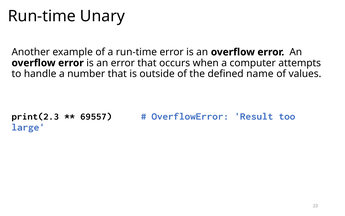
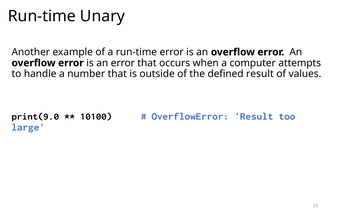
defined name: name -> result
print(2.3: print(2.3 -> print(9.0
69557: 69557 -> 10100
